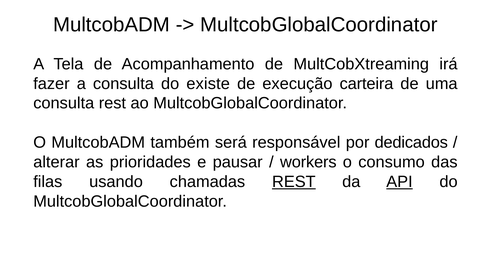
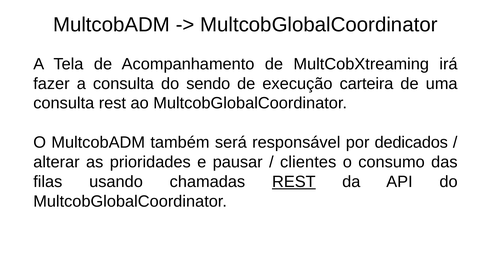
existe: existe -> sendo
workers: workers -> clientes
API underline: present -> none
